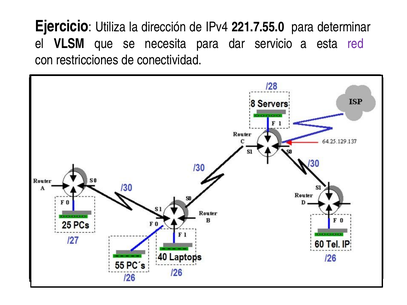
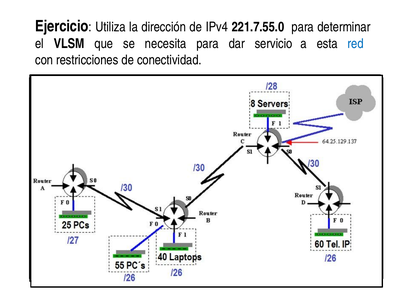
red colour: purple -> blue
